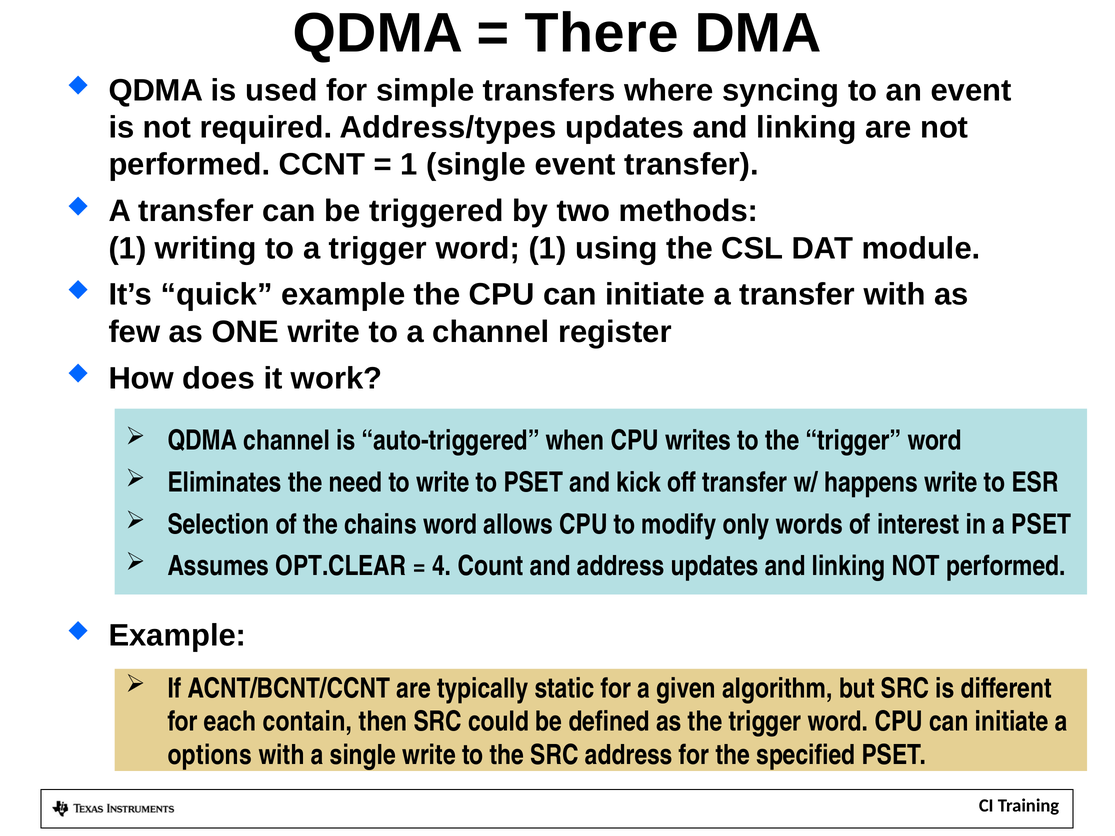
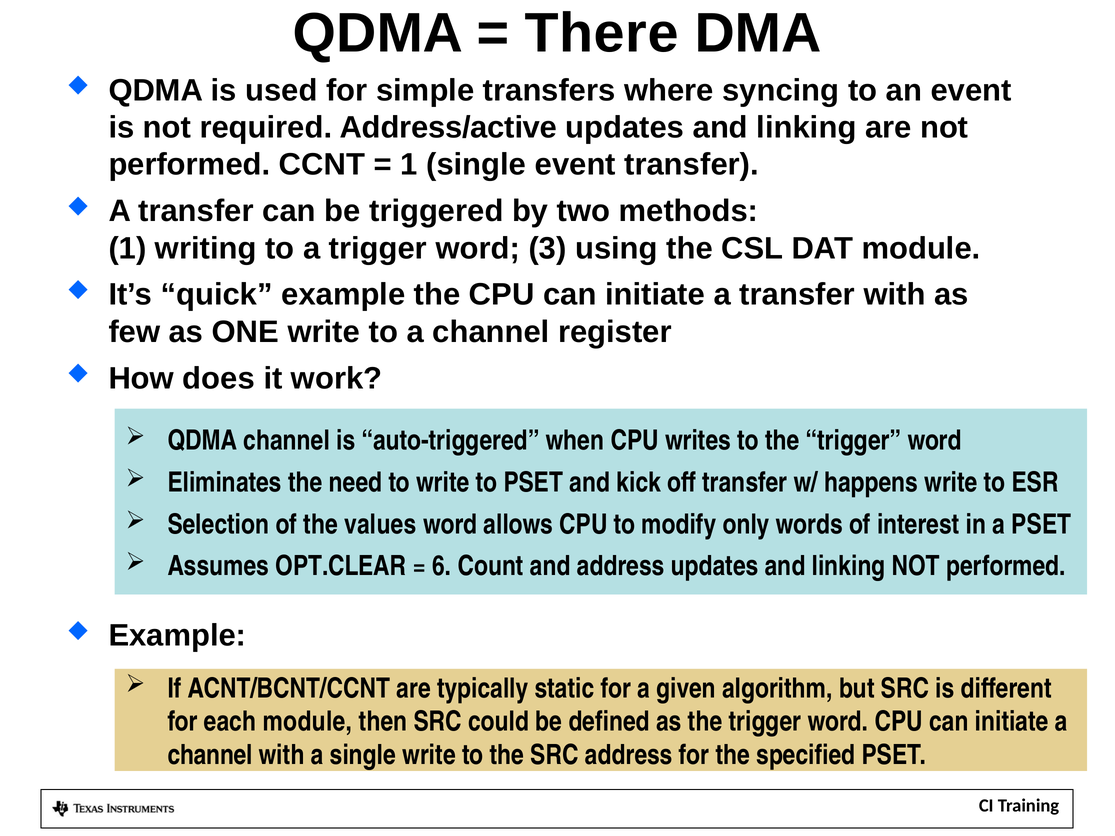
Address/types: Address/types -> Address/active
word 1: 1 -> 3
chains: chains -> values
4: 4 -> 6
each contain: contain -> module
options at (210, 755): options -> channel
